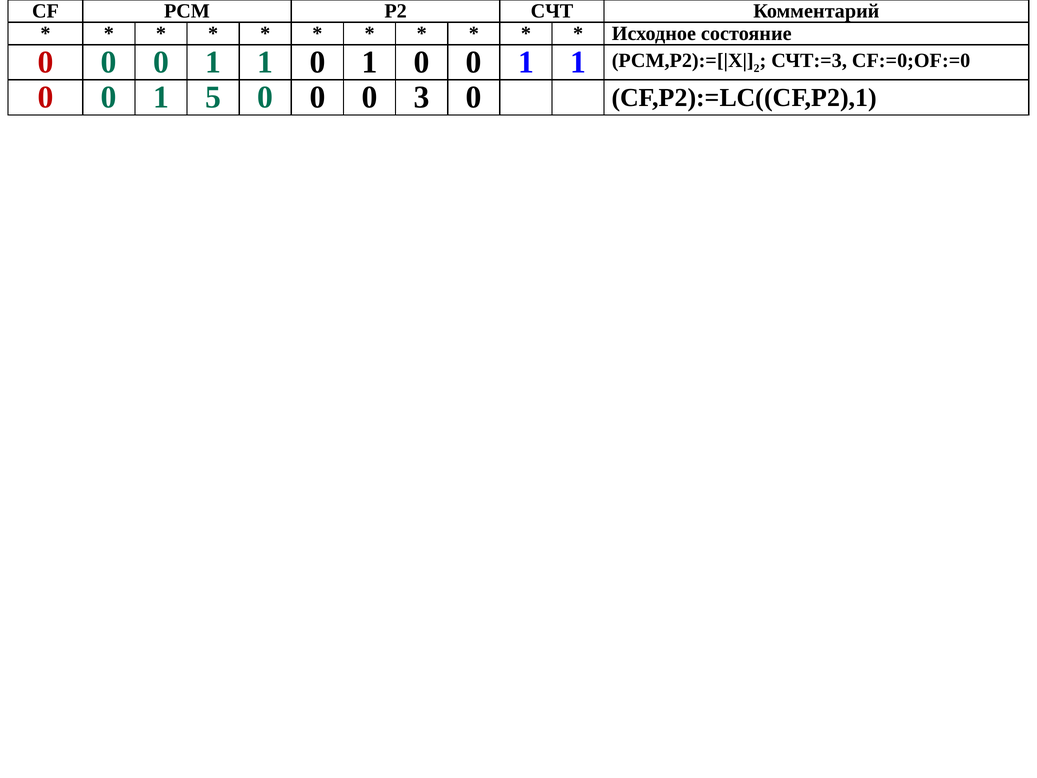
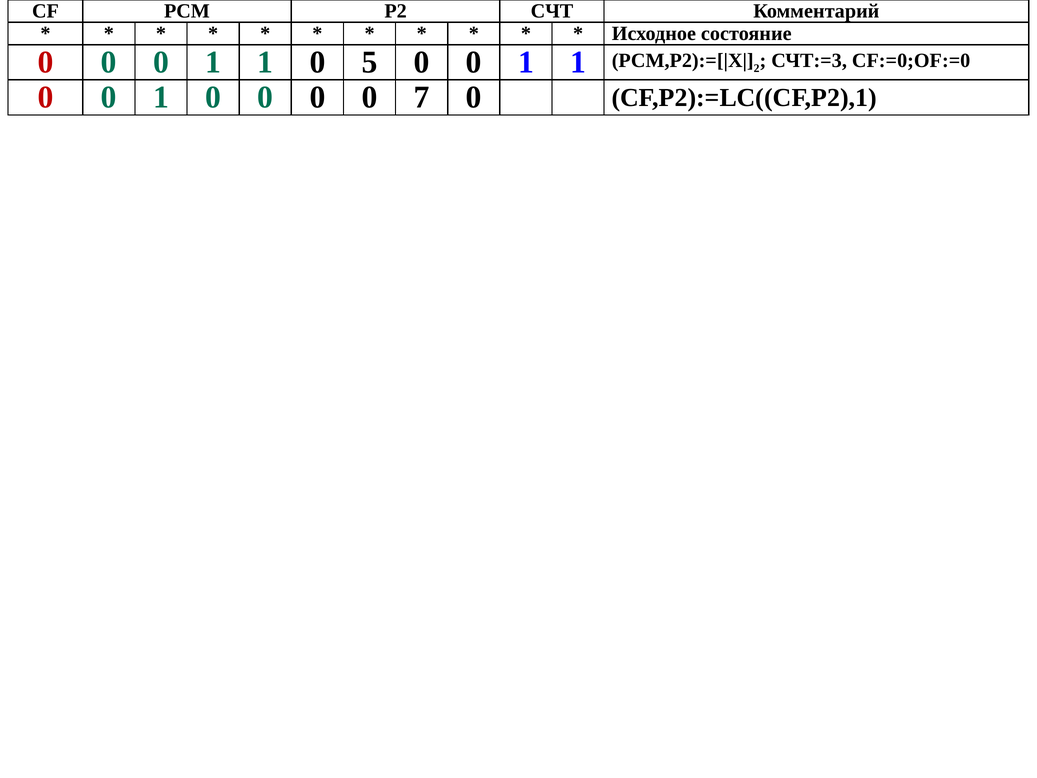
1 0 1: 1 -> 5
0 1 5: 5 -> 0
3: 3 -> 7
